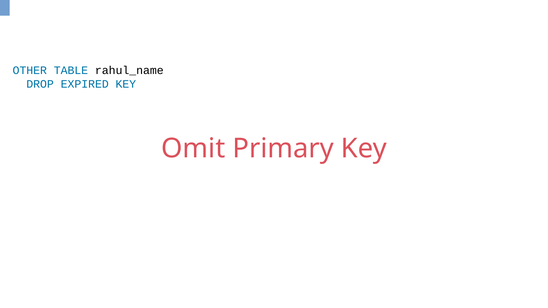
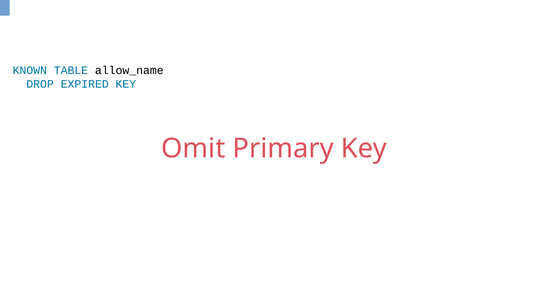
OTHER: OTHER -> KNOWN
rahul_name: rahul_name -> allow_name
